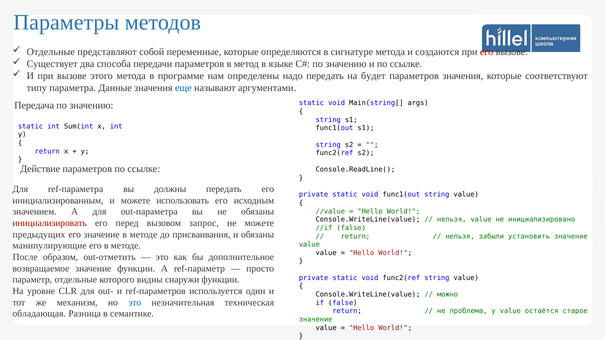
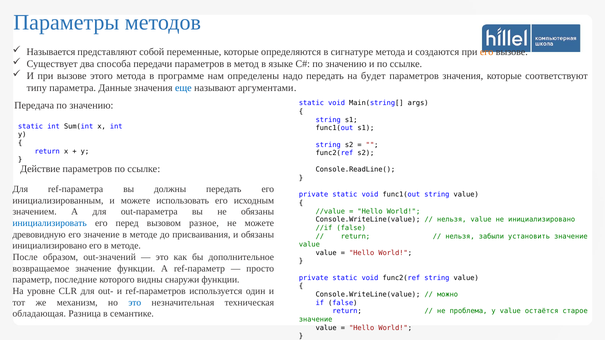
Отдельные at (51, 52): Отдельные -> Называется
его at (487, 52) colour: red -> orange
инициализировать colour: red -> blue
запрос: запрос -> разное
предыдущих: предыдущих -> древовидную
манипулирующие at (50, 246): манипулирующие -> инициализировано
out-отметить: out-отметить -> out-значений
параметр отдельные: отдельные -> последние
